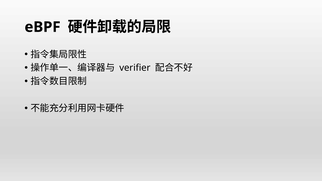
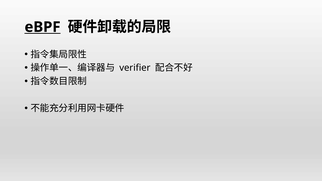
eBPF underline: none -> present
